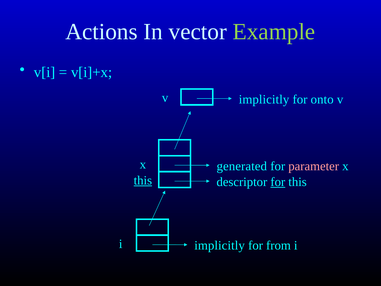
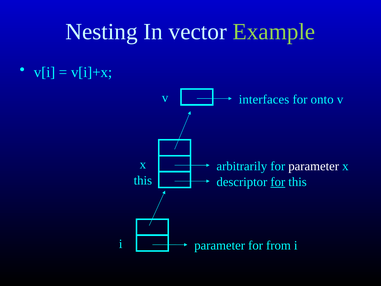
Actions: Actions -> Nesting
v implicitly: implicitly -> interfaces
generated: generated -> arbitrarily
parameter at (314, 166) colour: pink -> white
this at (143, 180) underline: present -> none
i implicitly: implicitly -> parameter
